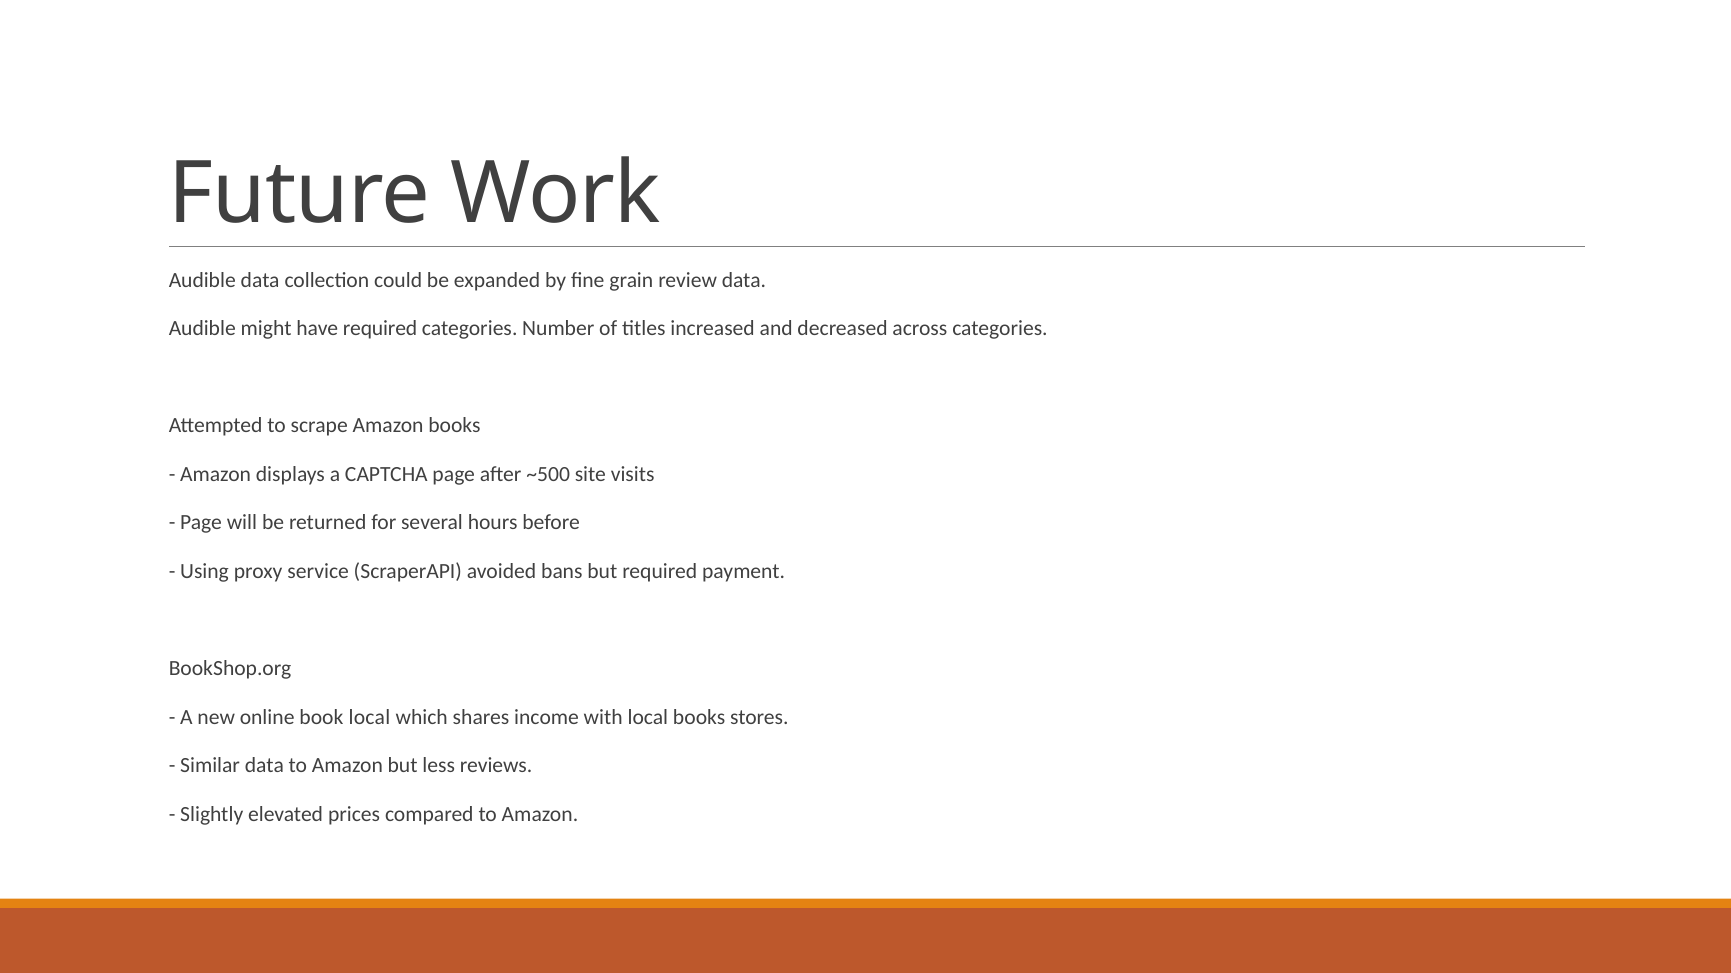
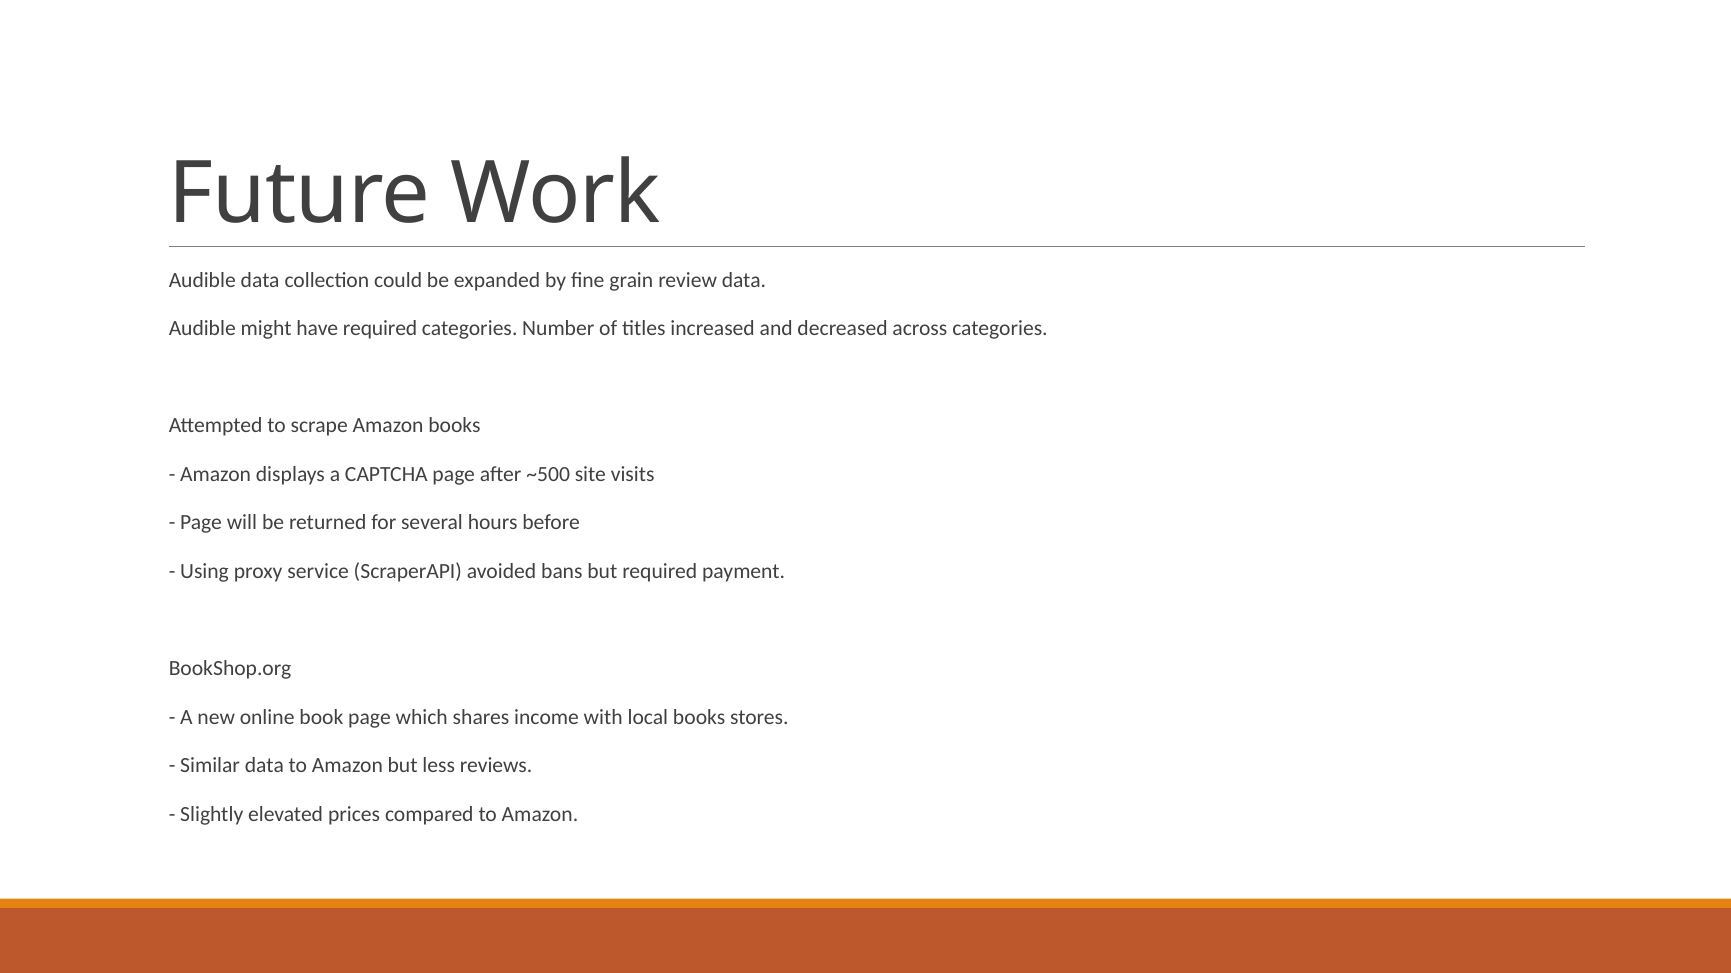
book local: local -> page
